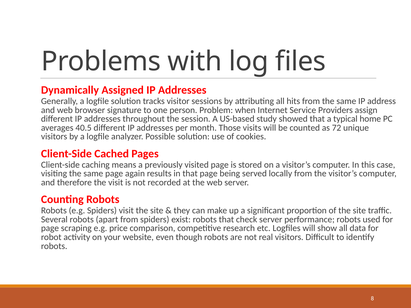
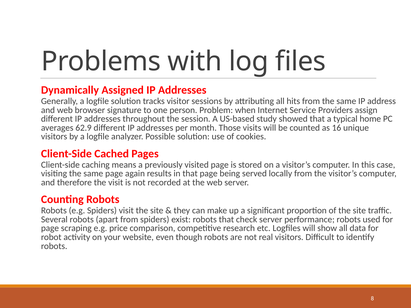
40.5: 40.5 -> 62.9
72: 72 -> 16
